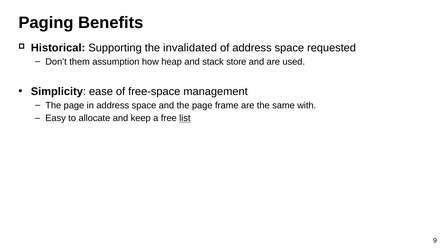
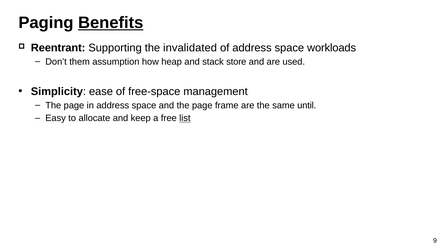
Benefits underline: none -> present
Historical: Historical -> Reentrant
requested: requested -> workloads
with: with -> until
